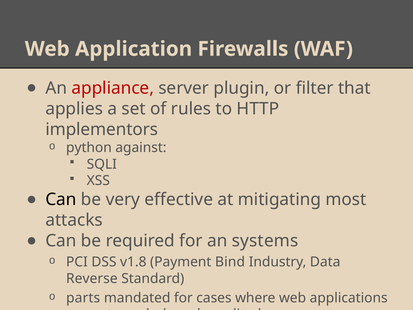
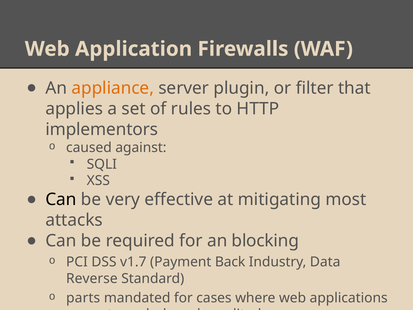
appliance colour: red -> orange
python: python -> caused
systems: systems -> blocking
v1.8: v1.8 -> v1.7
Bind: Bind -> Back
